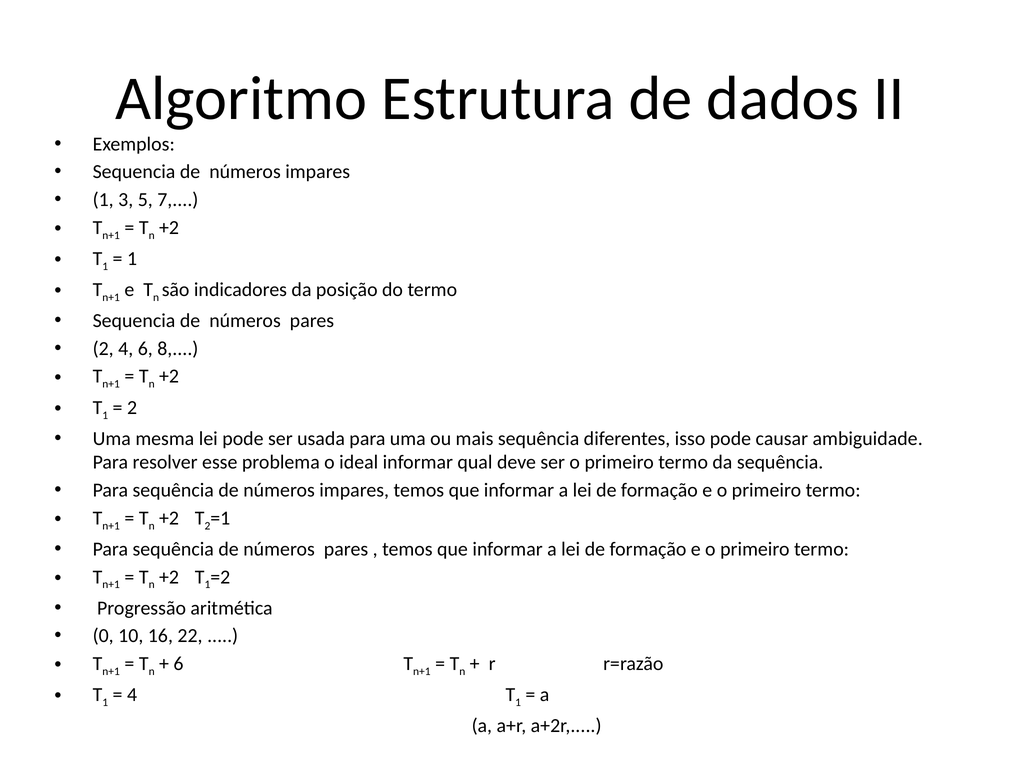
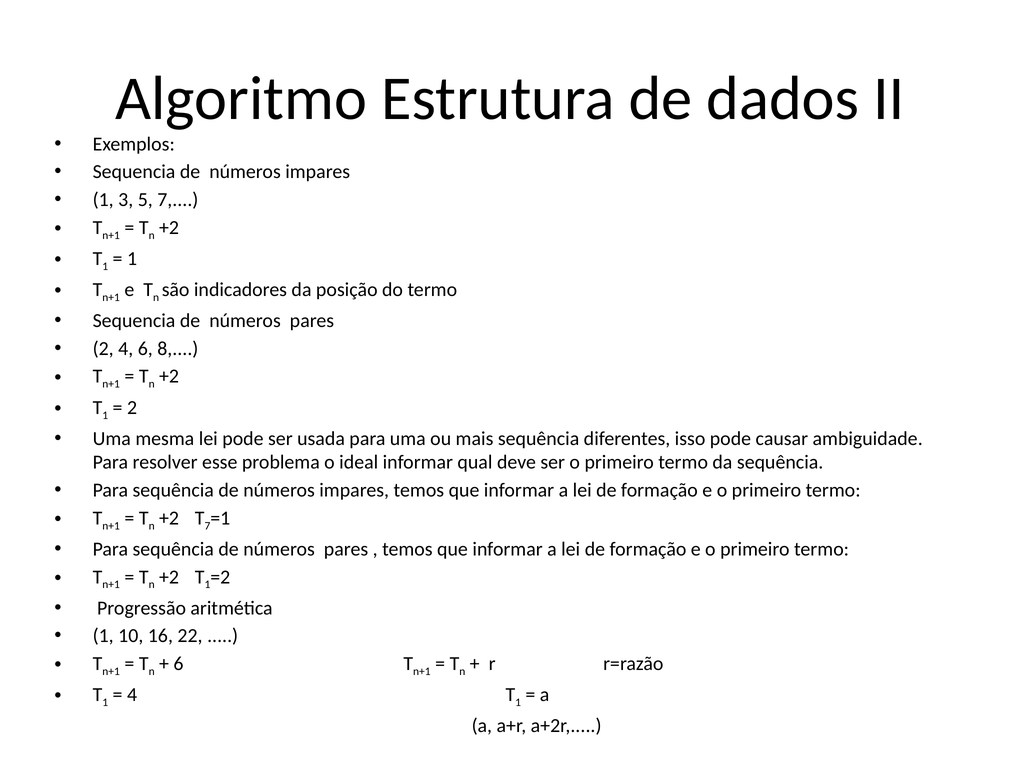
2 at (207, 526): 2 -> 7
0 at (103, 636): 0 -> 1
